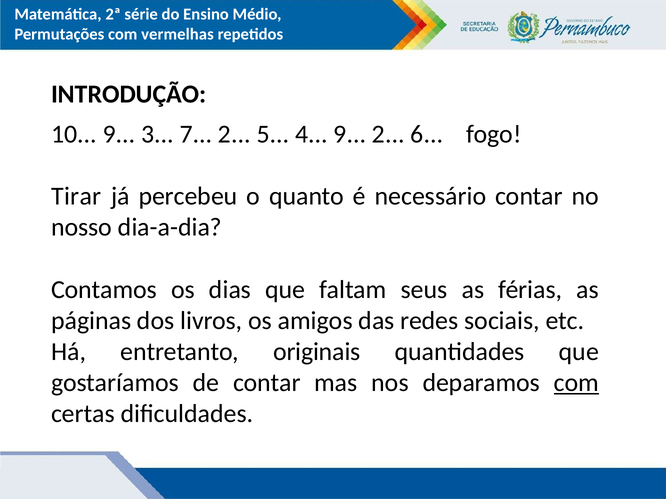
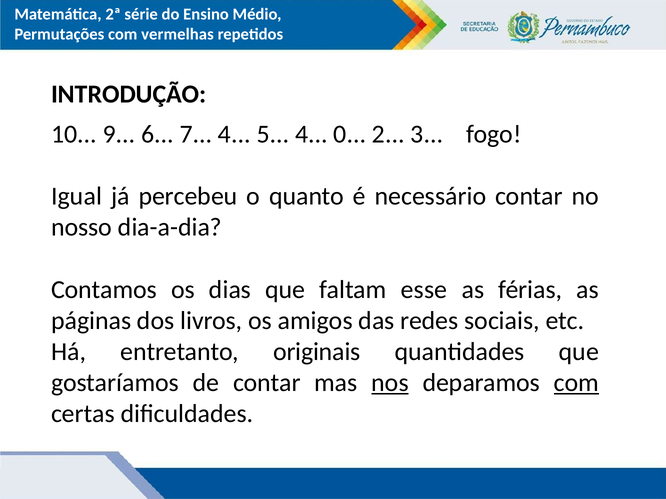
3: 3 -> 6
7 2: 2 -> 4
4 9: 9 -> 0
6: 6 -> 3
Tirar: Tirar -> Igual
seus: seus -> esse
nos underline: none -> present
